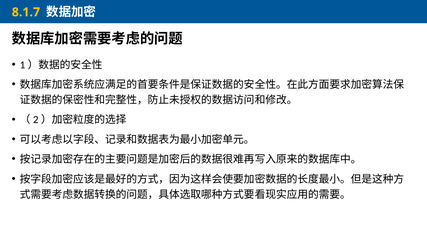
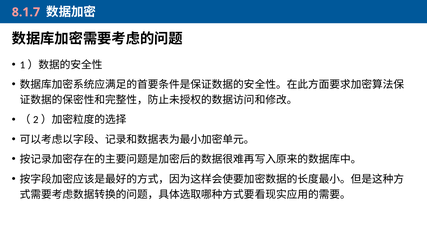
8.1.7 colour: yellow -> pink
